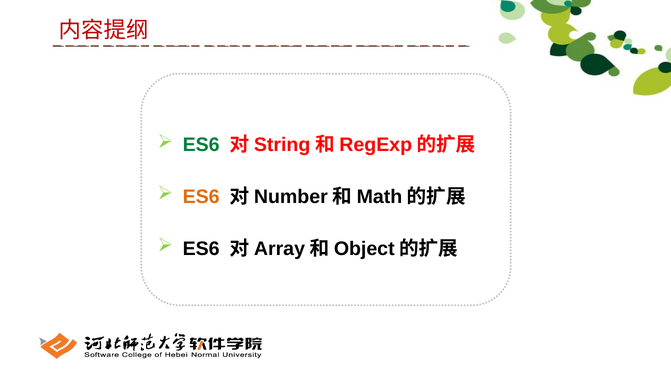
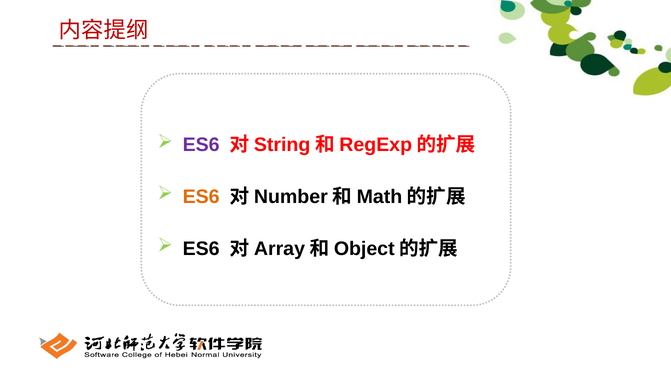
ES6 at (201, 145) colour: green -> purple
